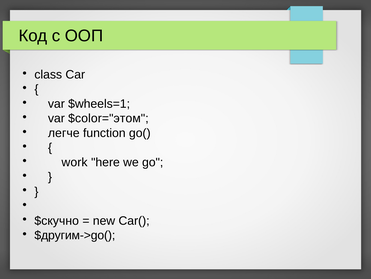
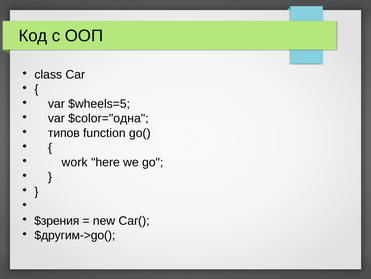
$wheels=1: $wheels=1 -> $wheels=5
$color="этом: $color="этом -> $color="одна
легче: легче -> типов
$скучно: $скучно -> $зрения
